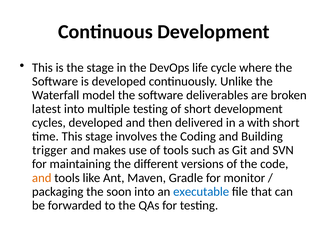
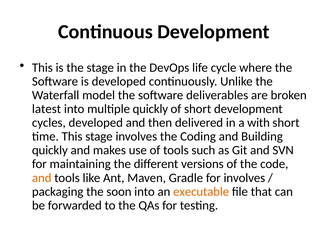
multiple testing: testing -> quickly
trigger at (50, 150): trigger -> quickly
for monitor: monitor -> involves
executable colour: blue -> orange
